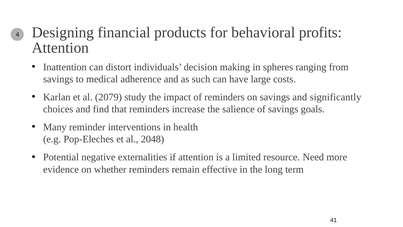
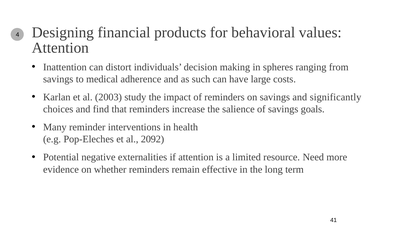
profits: profits -> values
2079: 2079 -> 2003
2048: 2048 -> 2092
